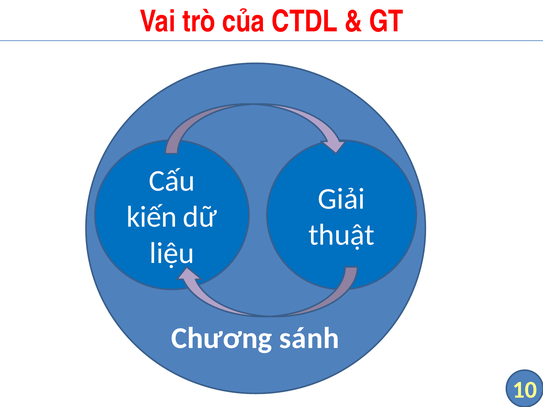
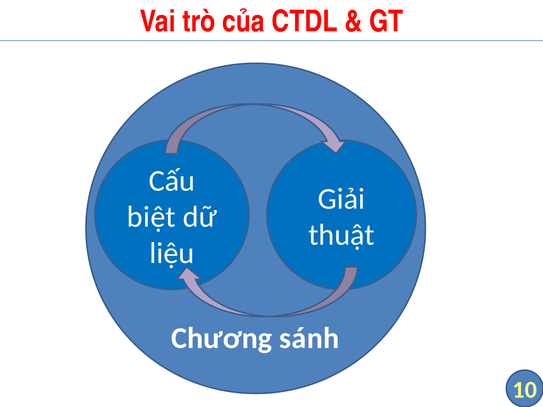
kiến: kiến -> biệt
